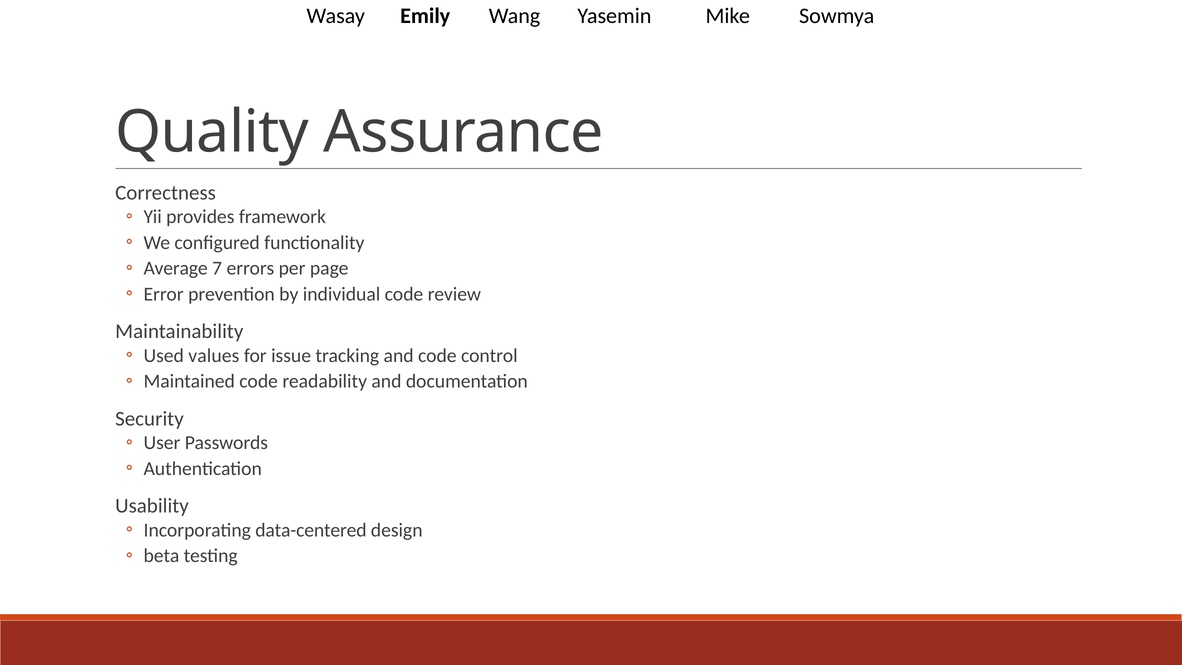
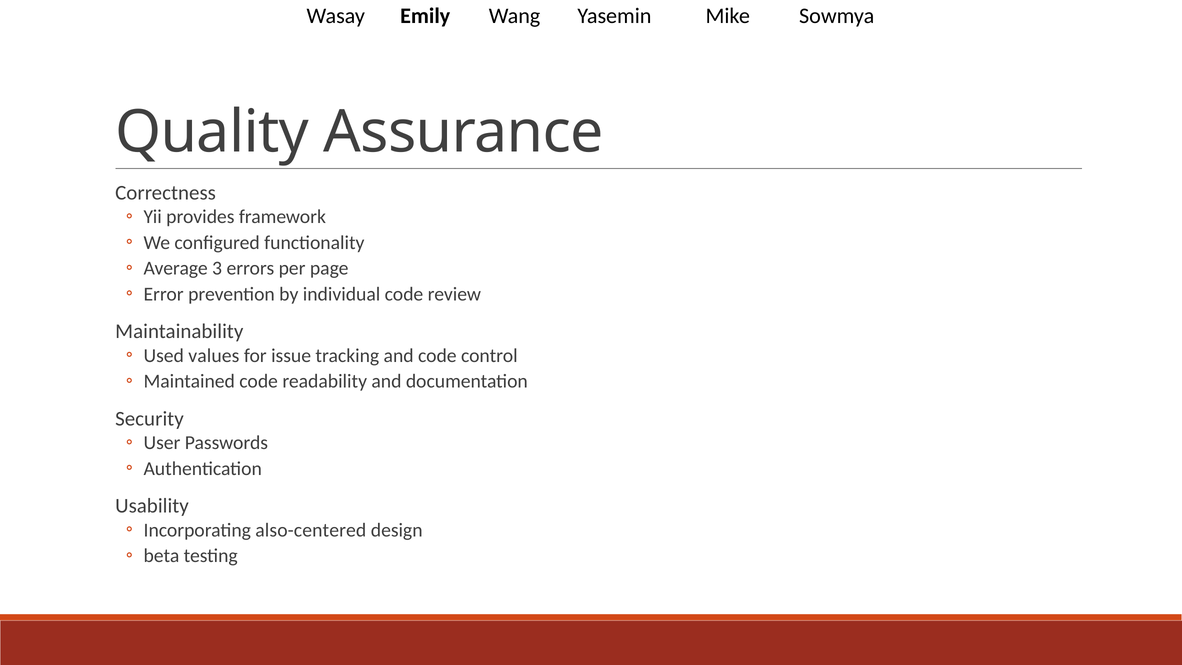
7: 7 -> 3
data-centered: data-centered -> also-centered
